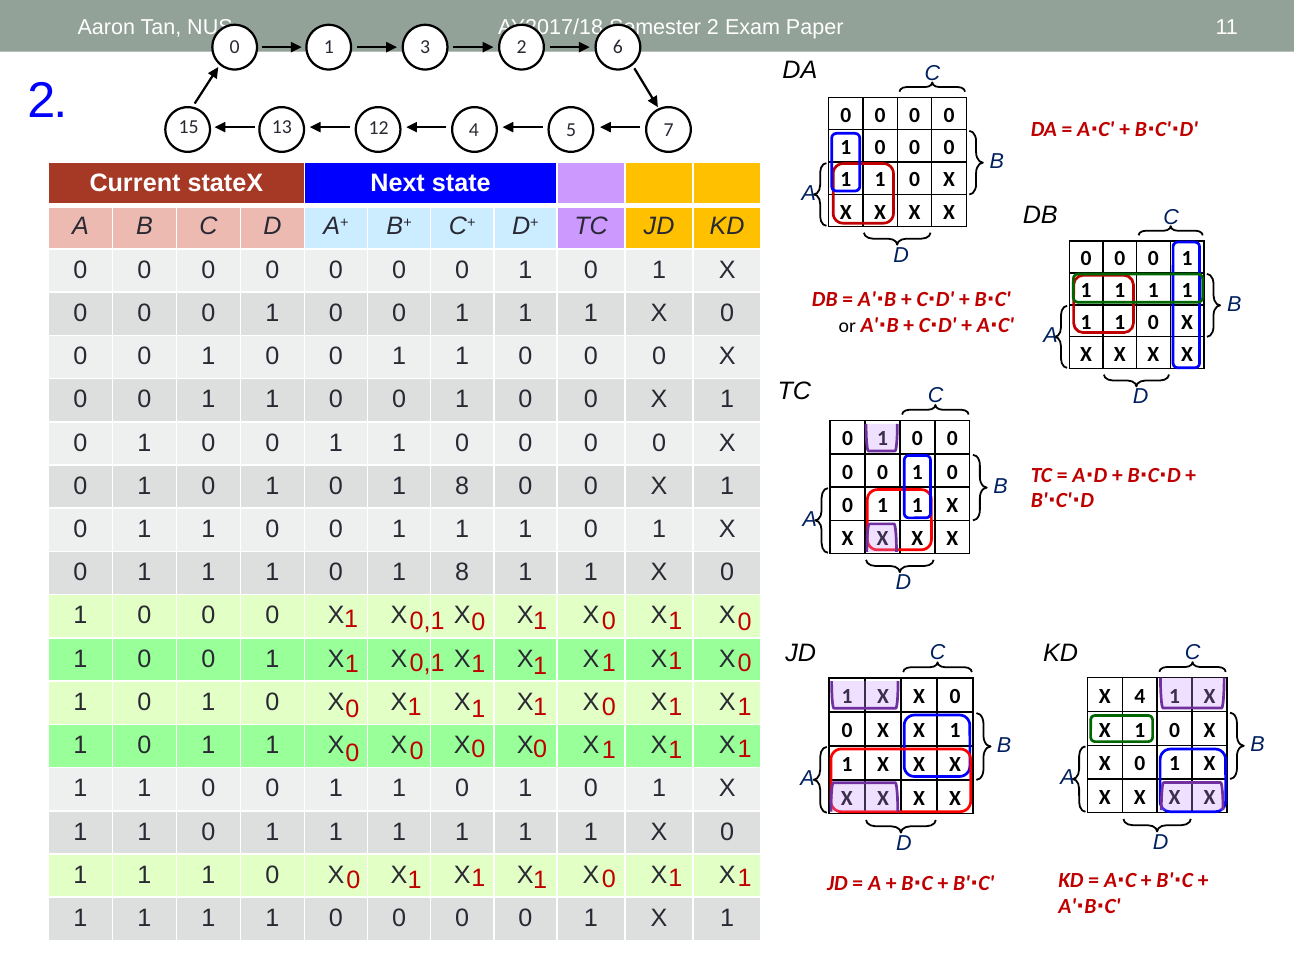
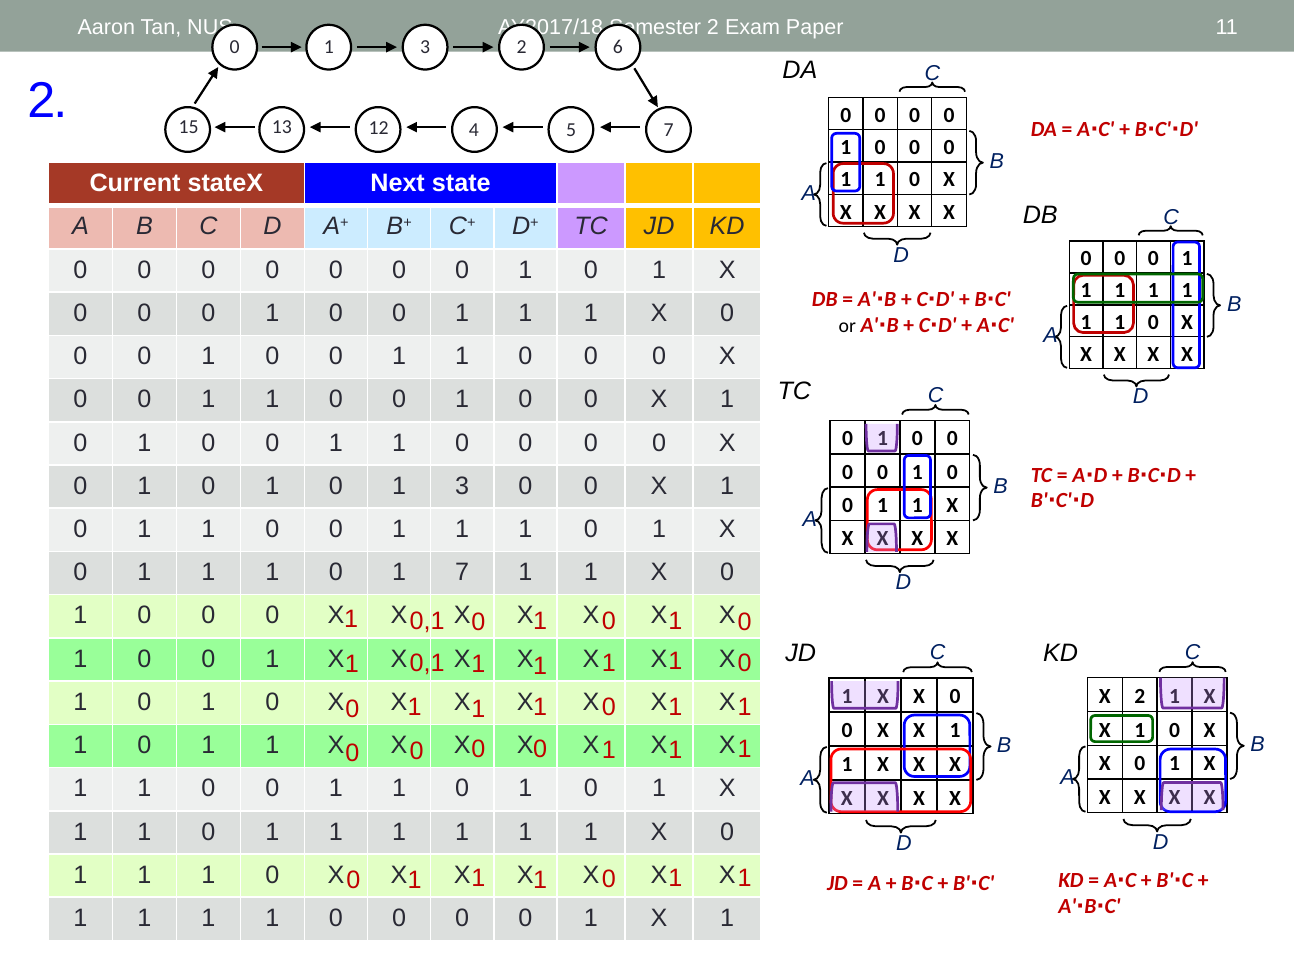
8 at (462, 486): 8 -> 3
8 at (462, 572): 8 -> 7
X 4: 4 -> 2
